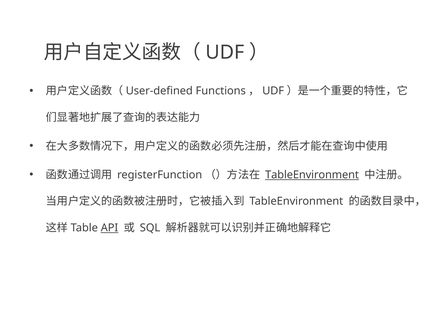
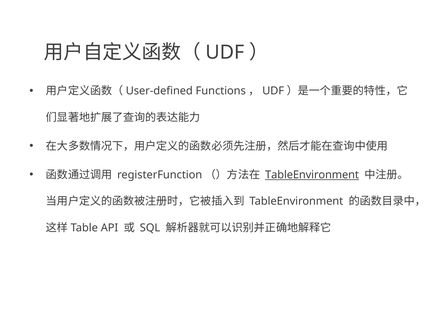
API underline: present -> none
